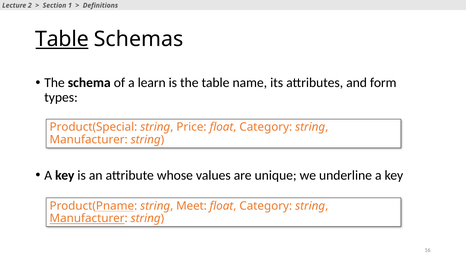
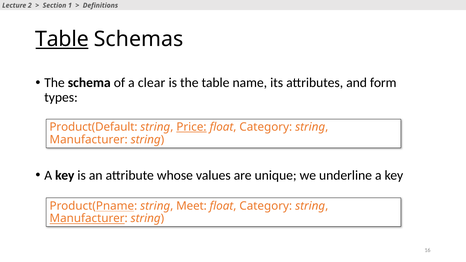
learn: learn -> clear
Product(Special: Product(Special -> Product(Default
Price underline: none -> present
